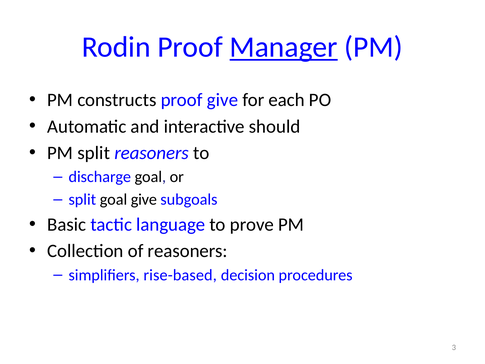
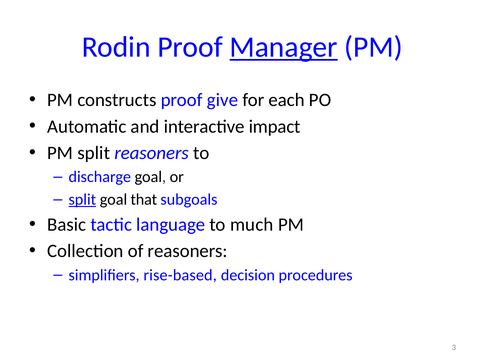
should: should -> impact
split at (82, 199) underline: none -> present
goal give: give -> that
prove: prove -> much
